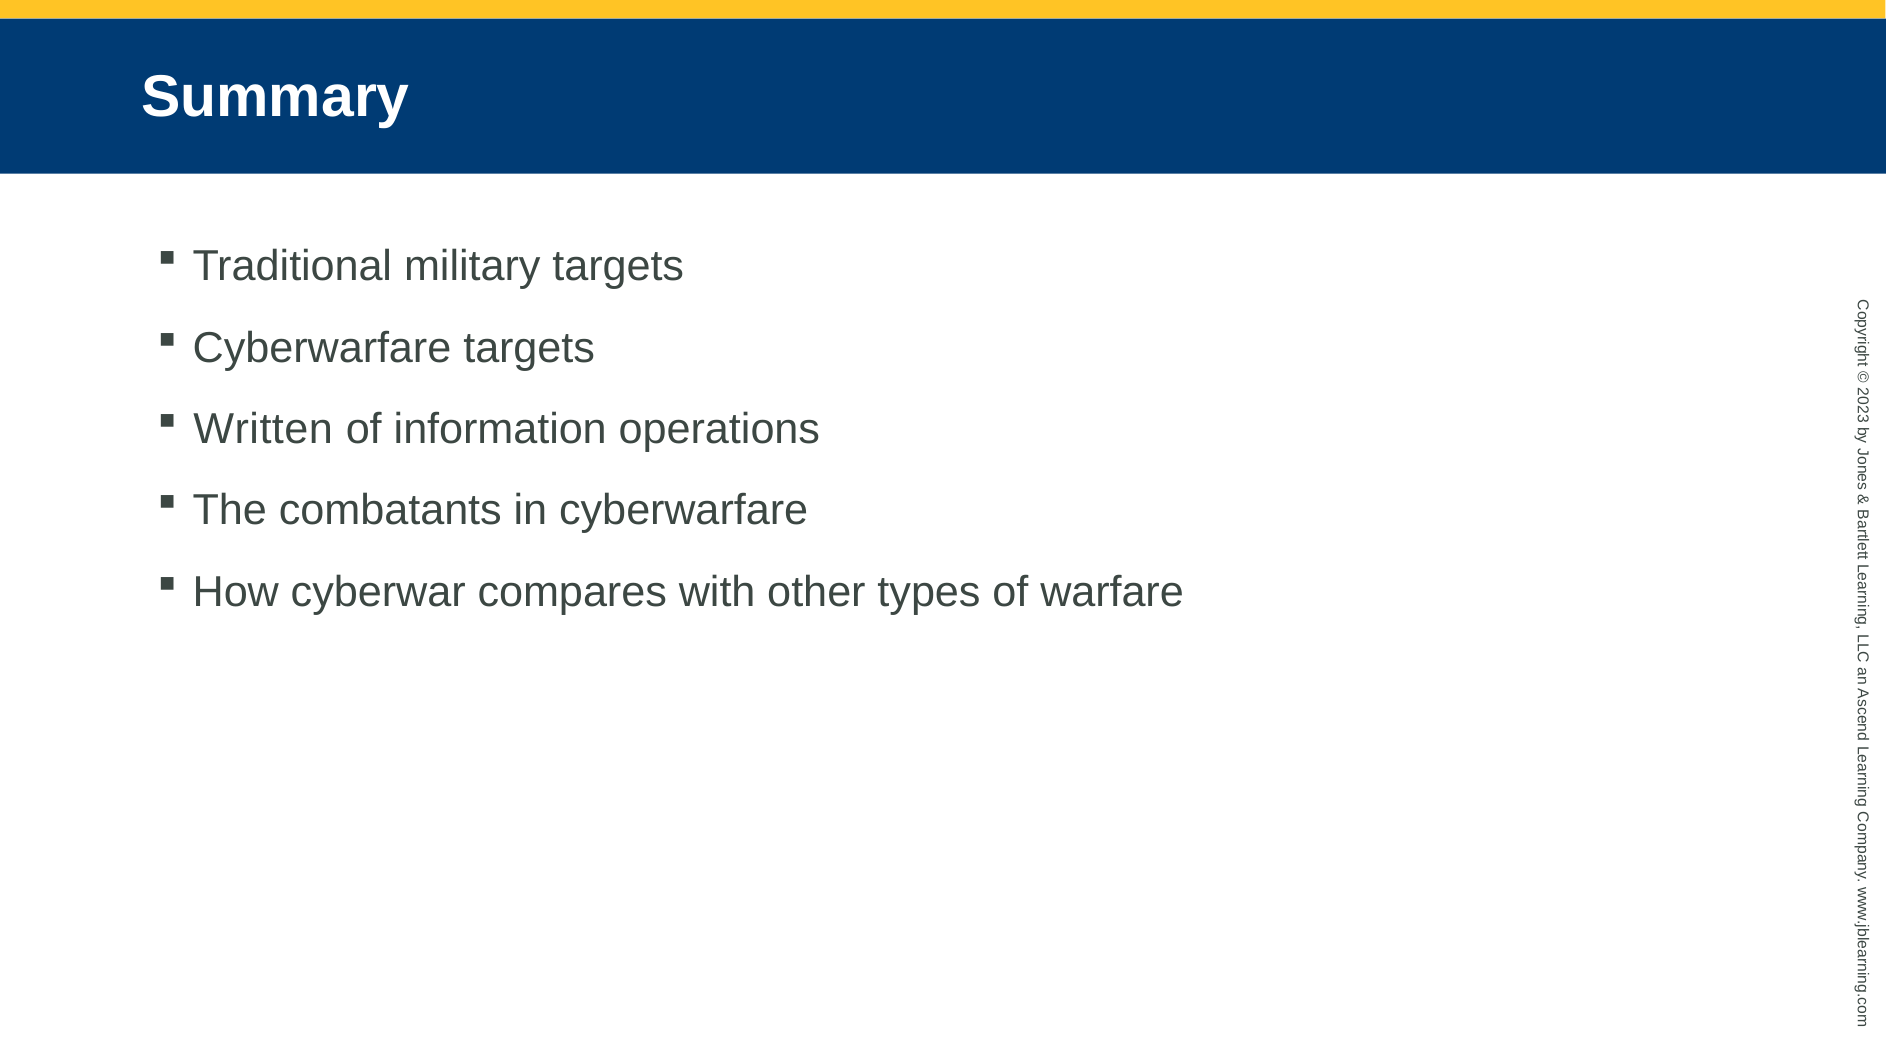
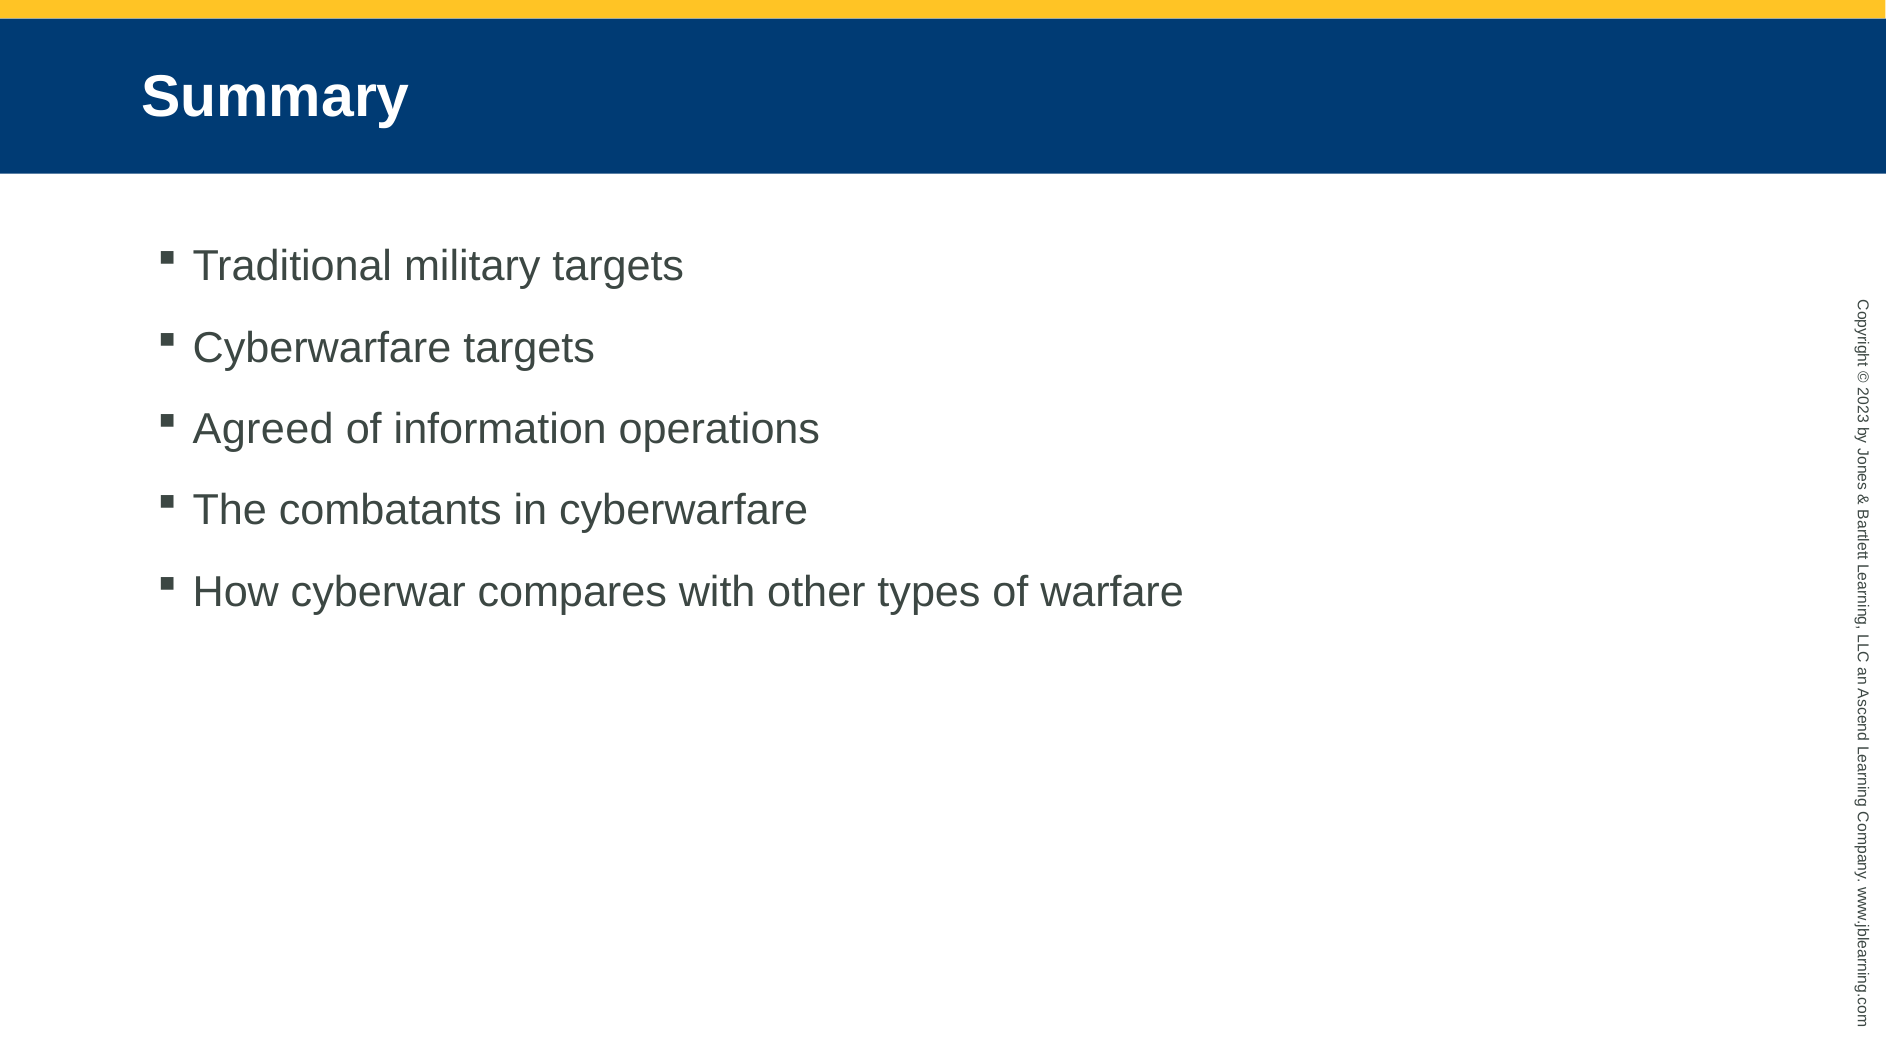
Written: Written -> Agreed
